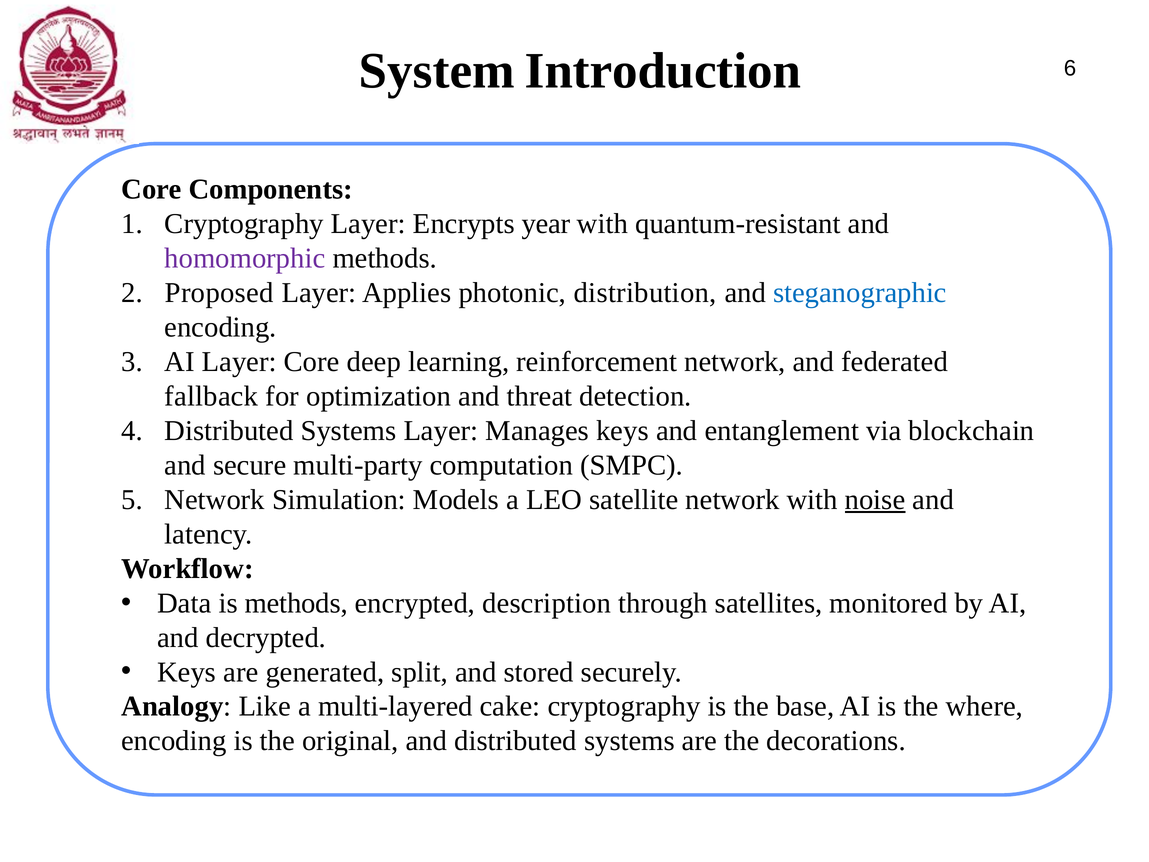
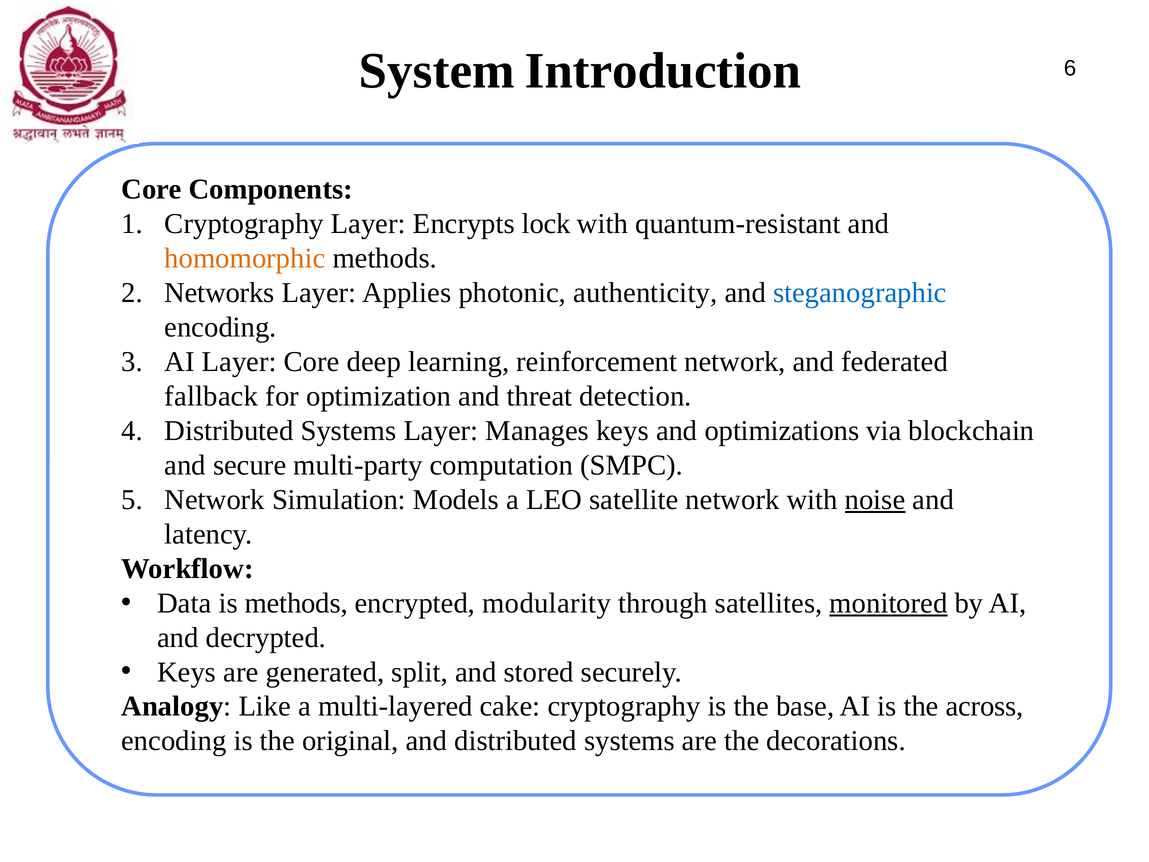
year: year -> lock
homomorphic colour: purple -> orange
Proposed: Proposed -> Networks
distribution: distribution -> authenticity
entanglement: entanglement -> optimizations
description: description -> modularity
monitored underline: none -> present
where: where -> across
